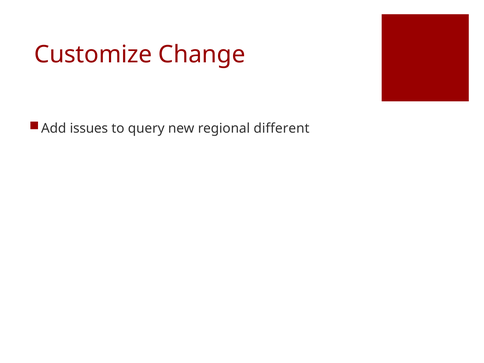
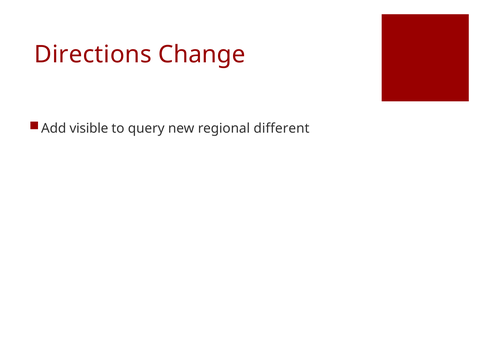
Customize: Customize -> Directions
issues: issues -> visible
